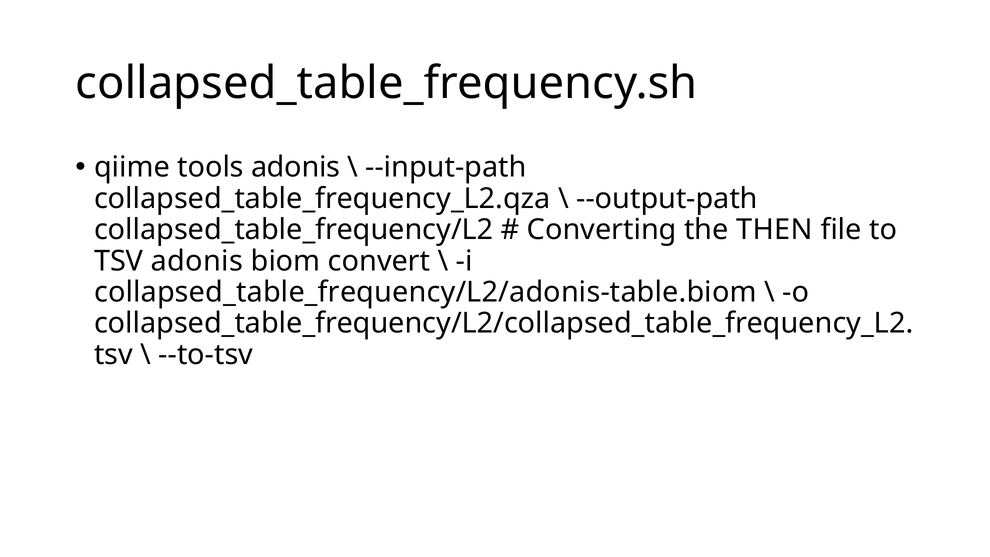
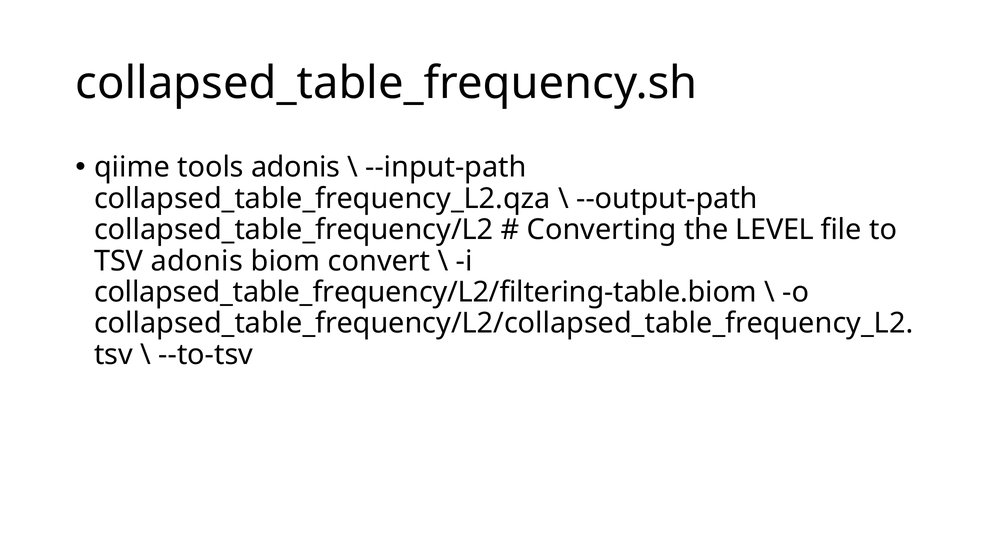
THEN: THEN -> LEVEL
collapsed_table_frequency/L2/adonis-table.biom: collapsed_table_frequency/L2/adonis-table.biom -> collapsed_table_frequency/L2/filtering-table.biom
